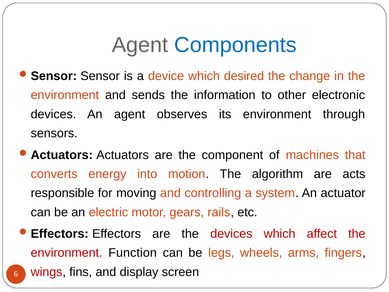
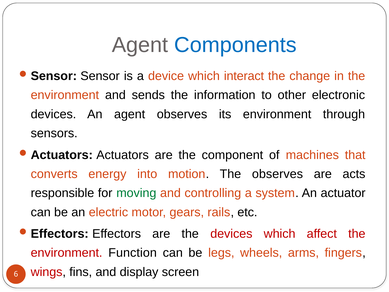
desired: desired -> interact
The algorithm: algorithm -> observes
moving colour: black -> green
